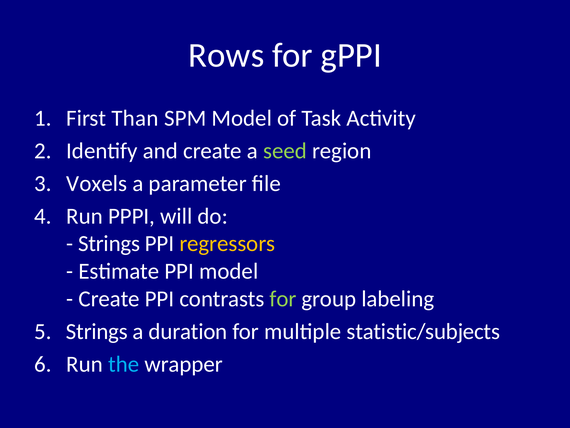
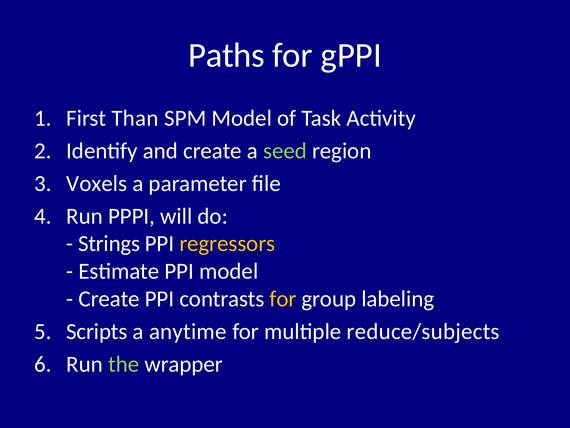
Rows: Rows -> Paths
for at (283, 299) colour: light green -> yellow
Strings at (97, 331): Strings -> Scripts
duration: duration -> anytime
statistic/subjects: statistic/subjects -> reduce/subjects
the colour: light blue -> light green
